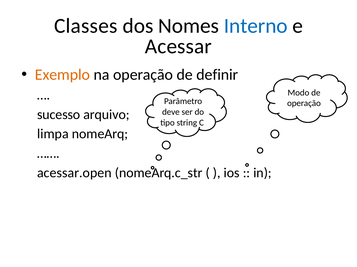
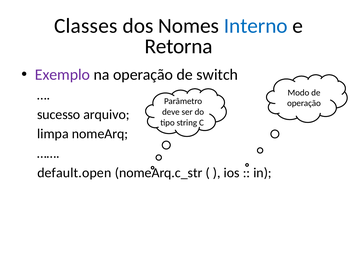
Acessar: Acessar -> Retorna
Exemplo colour: orange -> purple
definir: definir -> switch
acessar.open: acessar.open -> default.open
